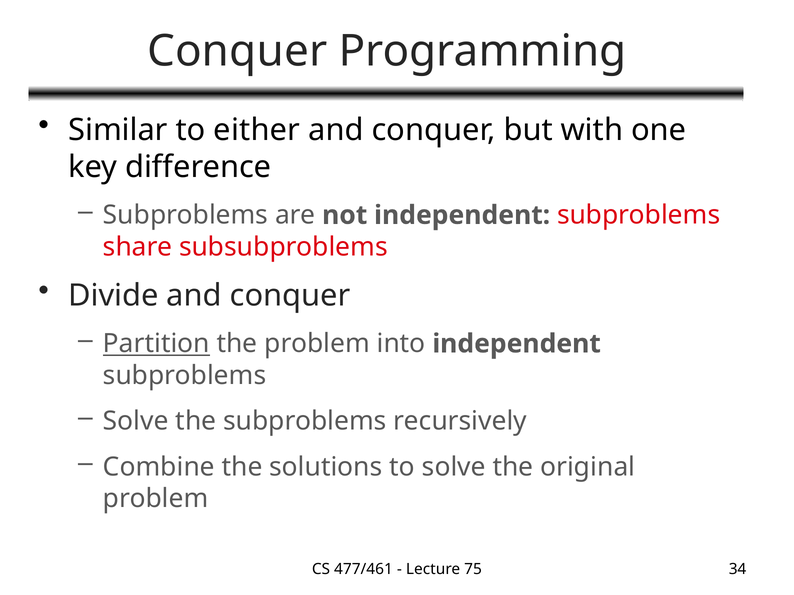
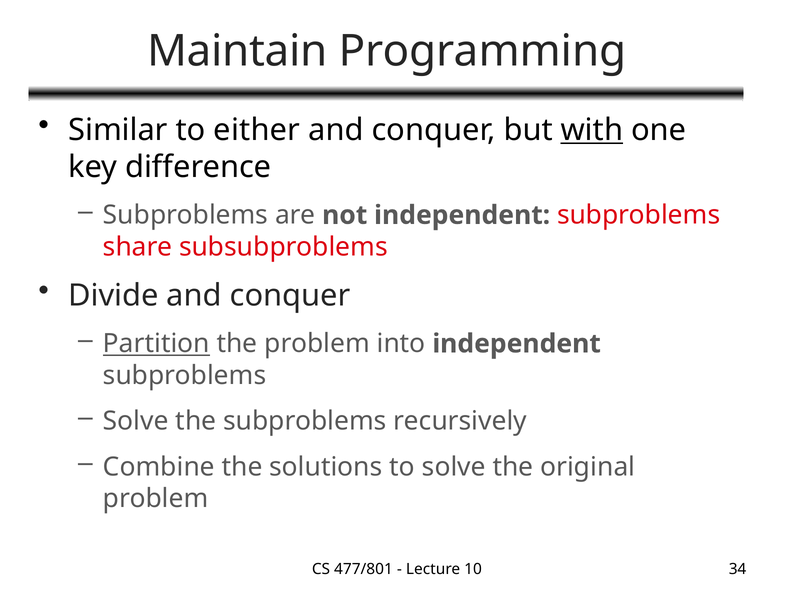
Conquer at (237, 51): Conquer -> Maintain
with underline: none -> present
477/461: 477/461 -> 477/801
75: 75 -> 10
